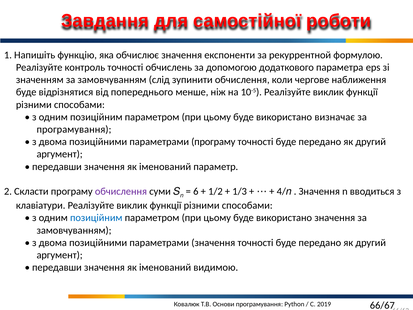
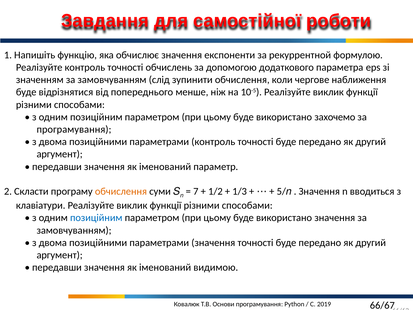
визначає: визначає -> захочемо
параметрами програму: програму -> контроль
обчислення at (121, 191) colour: purple -> orange
6: 6 -> 7
4: 4 -> 5
